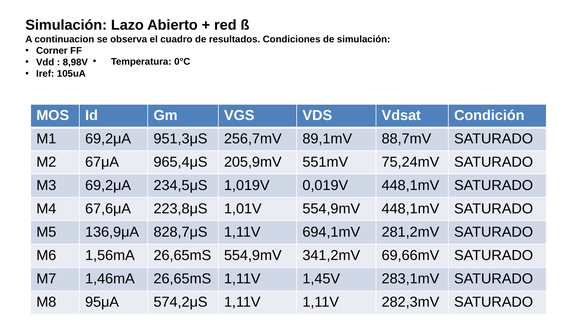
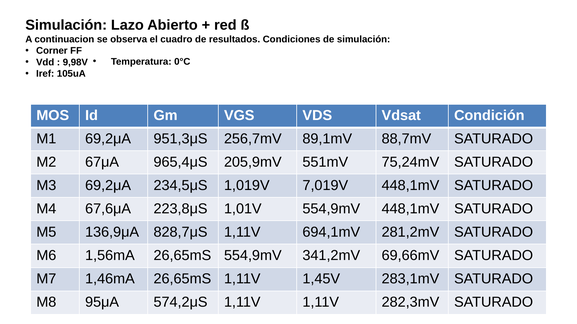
8,98V: 8,98V -> 9,98V
0,019V: 0,019V -> 7,019V
